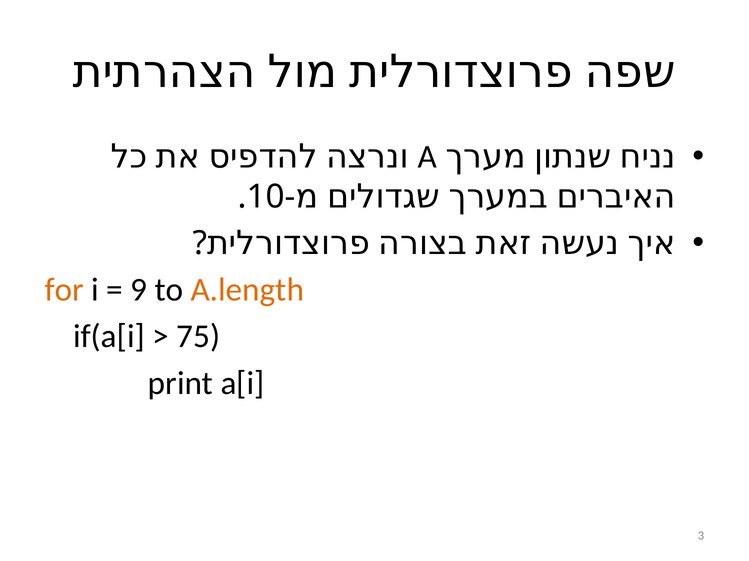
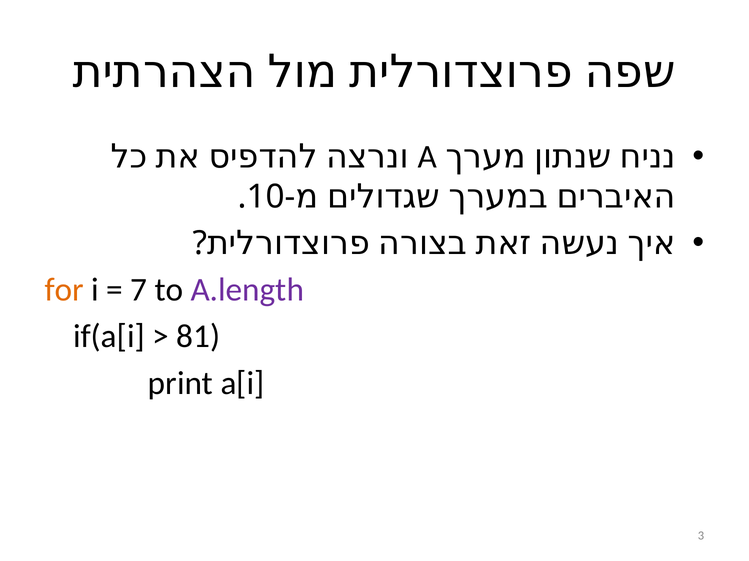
9: 9 -> 7
A.length colour: orange -> purple
75: 75 -> 81
